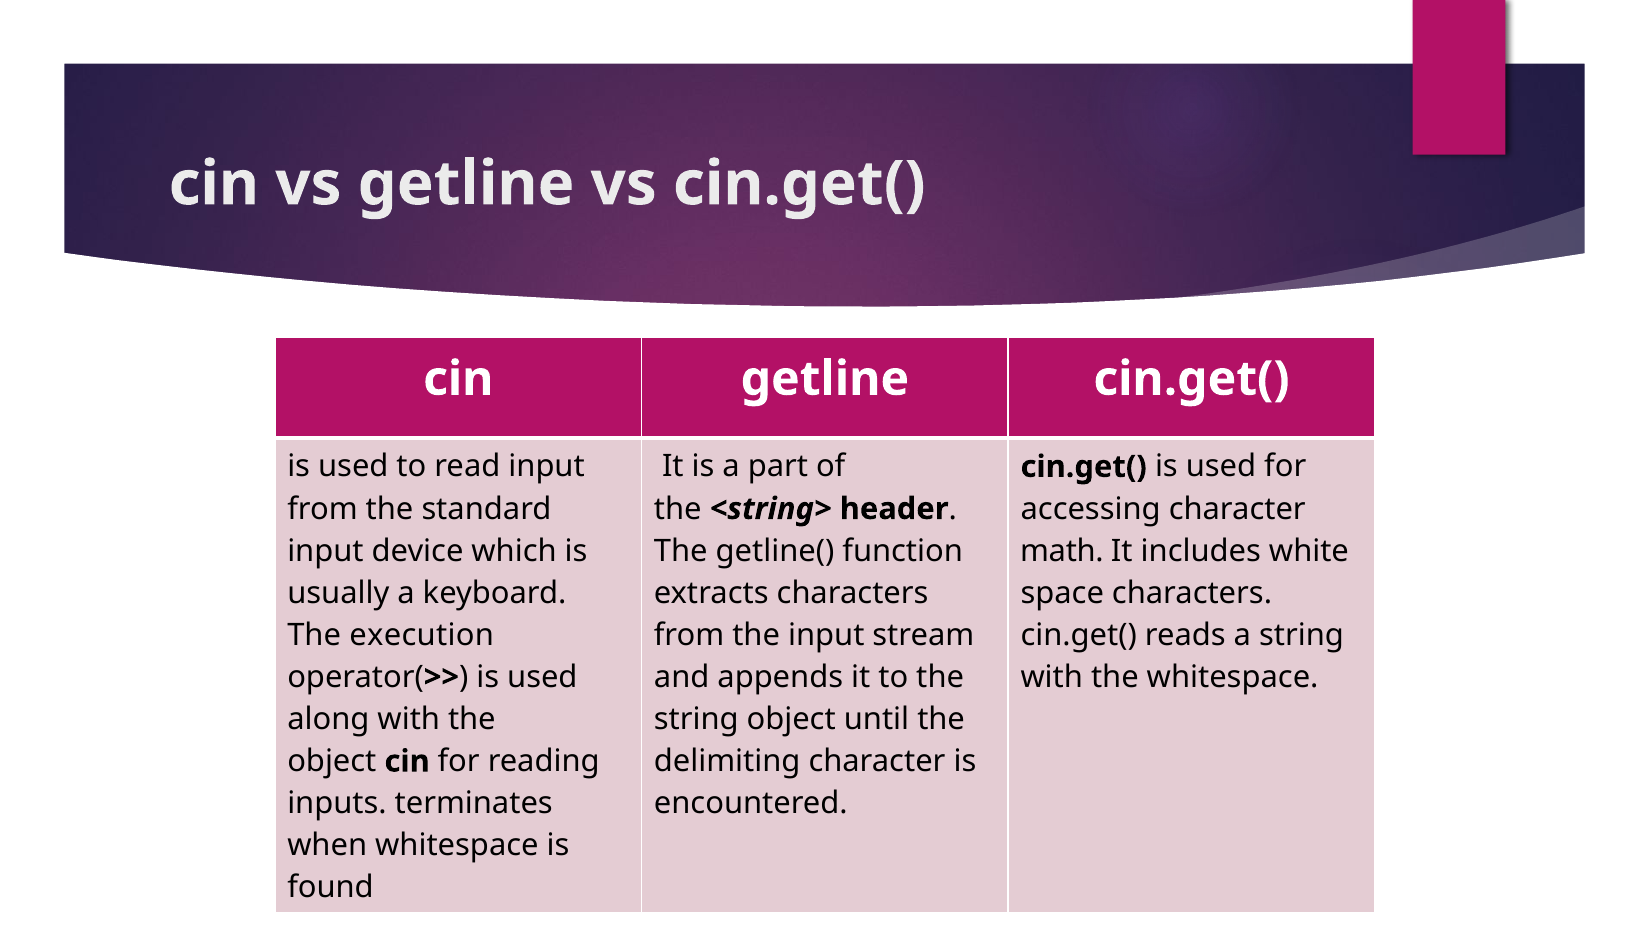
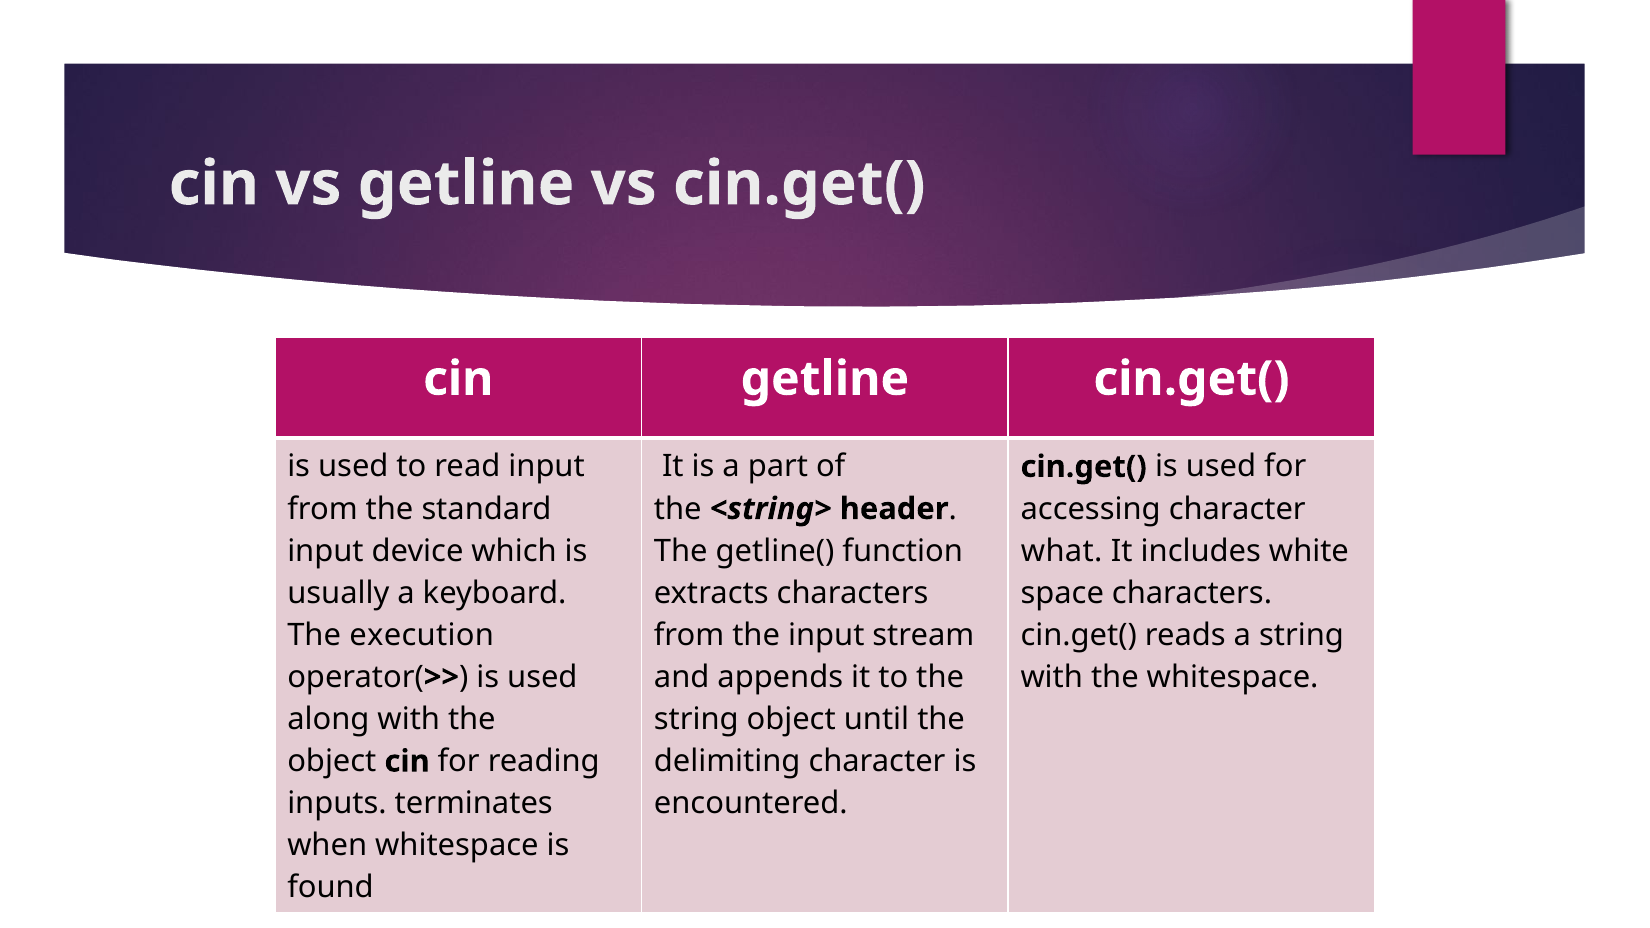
math: math -> what
